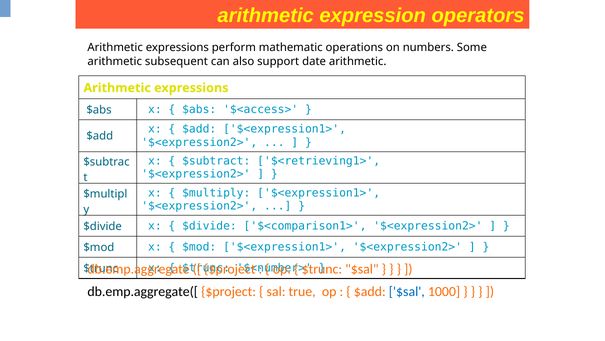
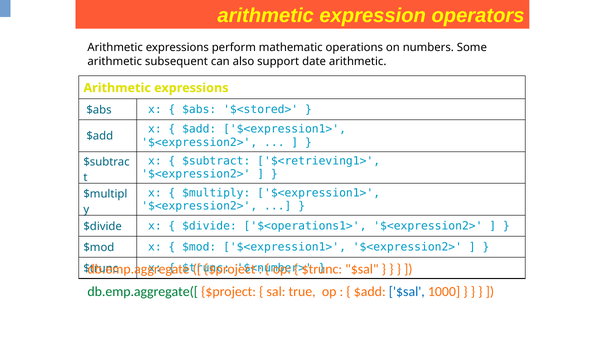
$<access>: $<access> -> $<stored>
$<comparison1>: $<comparison1> -> $<operations1>
db.emp.aggregate([ colour: black -> green
